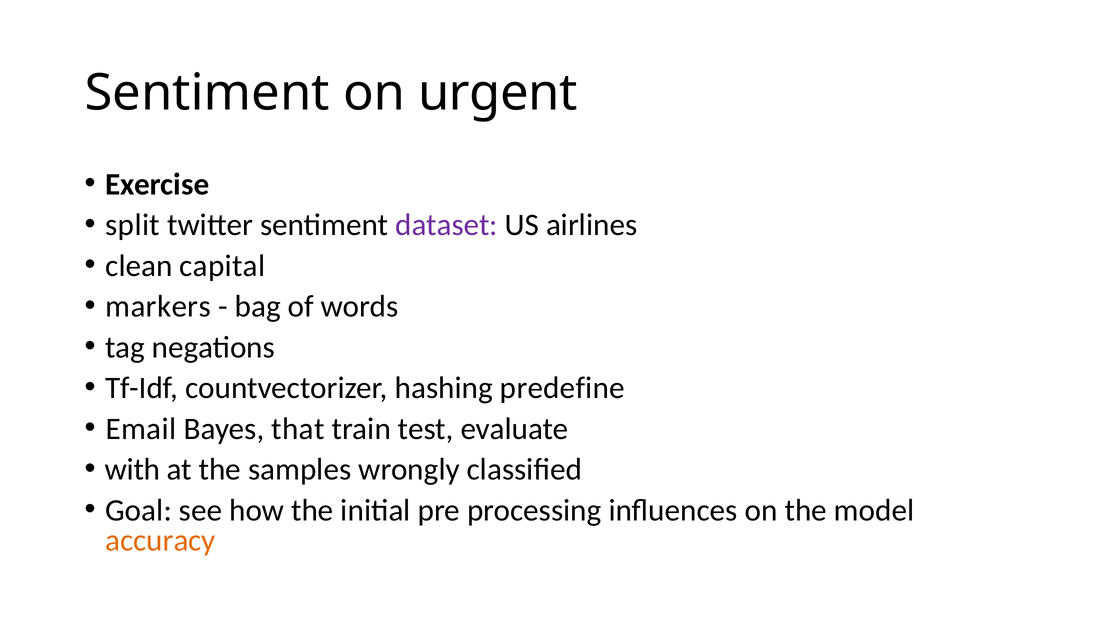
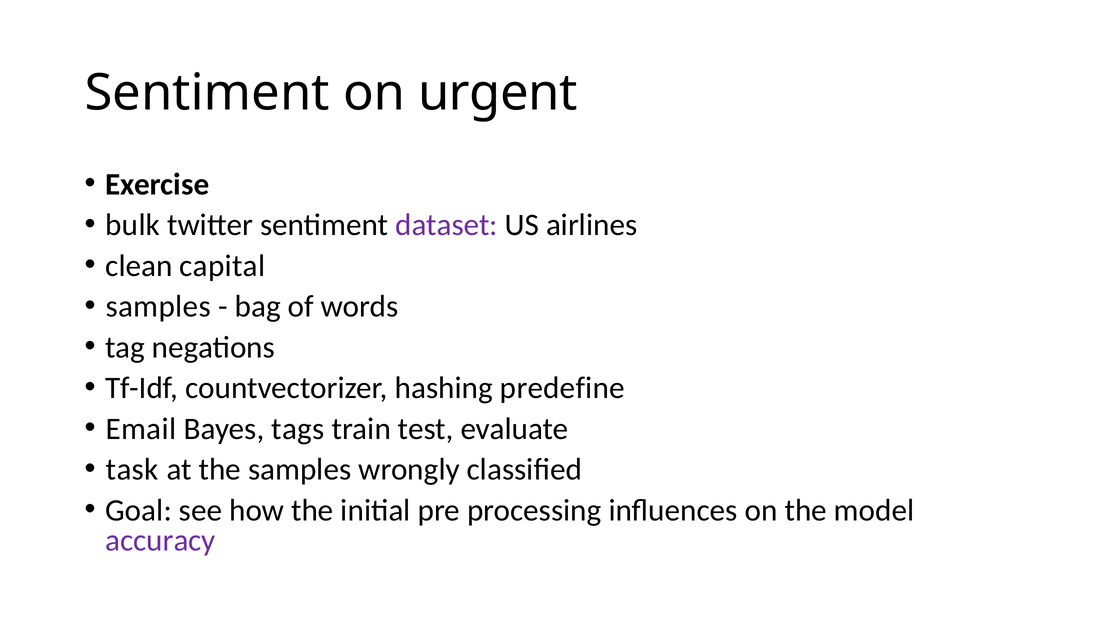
split: split -> bulk
markers at (158, 306): markers -> samples
that: that -> tags
with: with -> task
accuracy colour: orange -> purple
